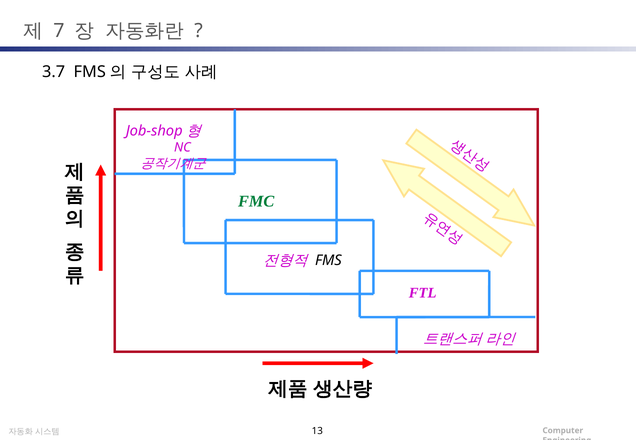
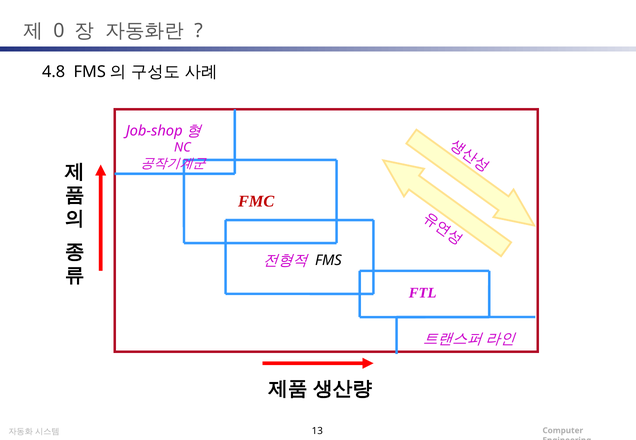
7: 7 -> 0
3.7: 3.7 -> 4.8
FMC colour: green -> red
